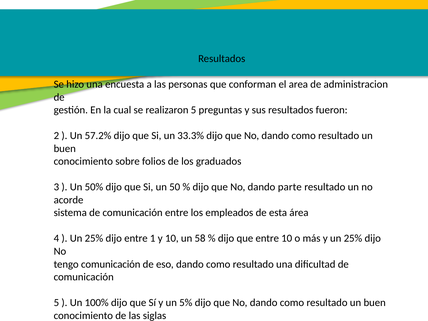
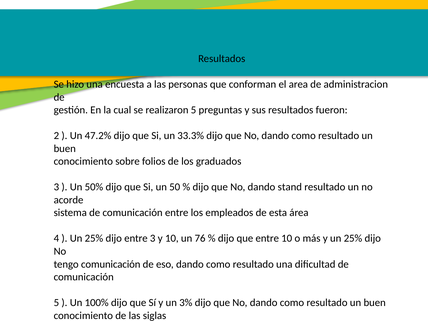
57.2%: 57.2% -> 47.2%
parte: parte -> stand
entre 1: 1 -> 3
58: 58 -> 76
5%: 5% -> 3%
